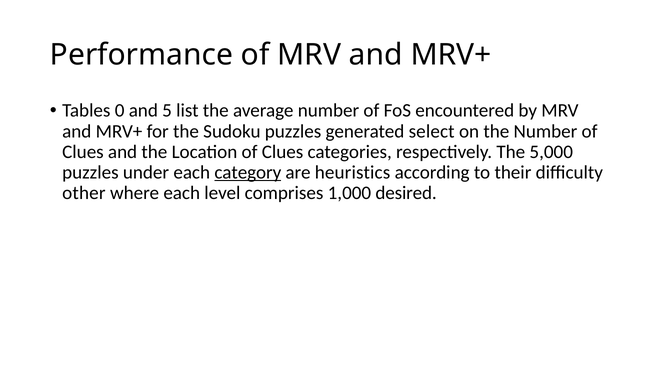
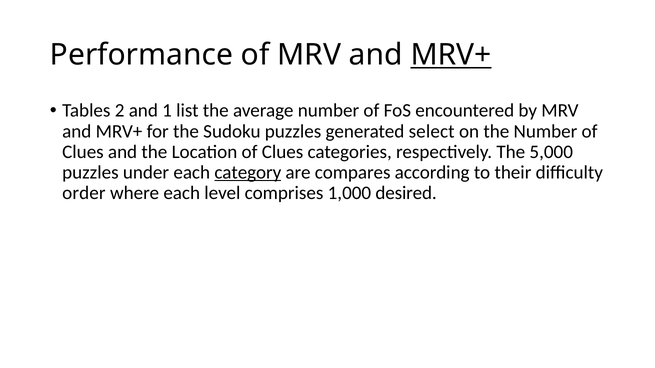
MRV+ at (451, 55) underline: none -> present
0: 0 -> 2
5: 5 -> 1
heuristics: heuristics -> compares
other: other -> order
